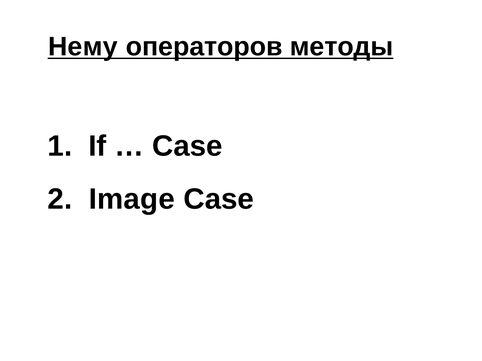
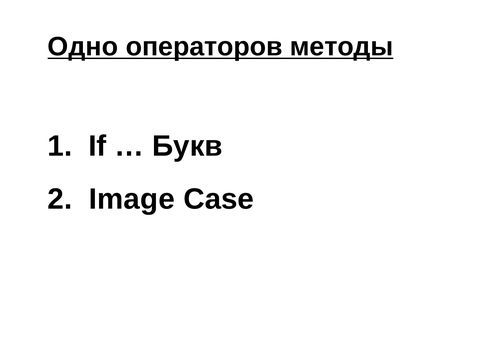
Нему: Нему -> Одно
Case at (187, 146): Case -> Букв
